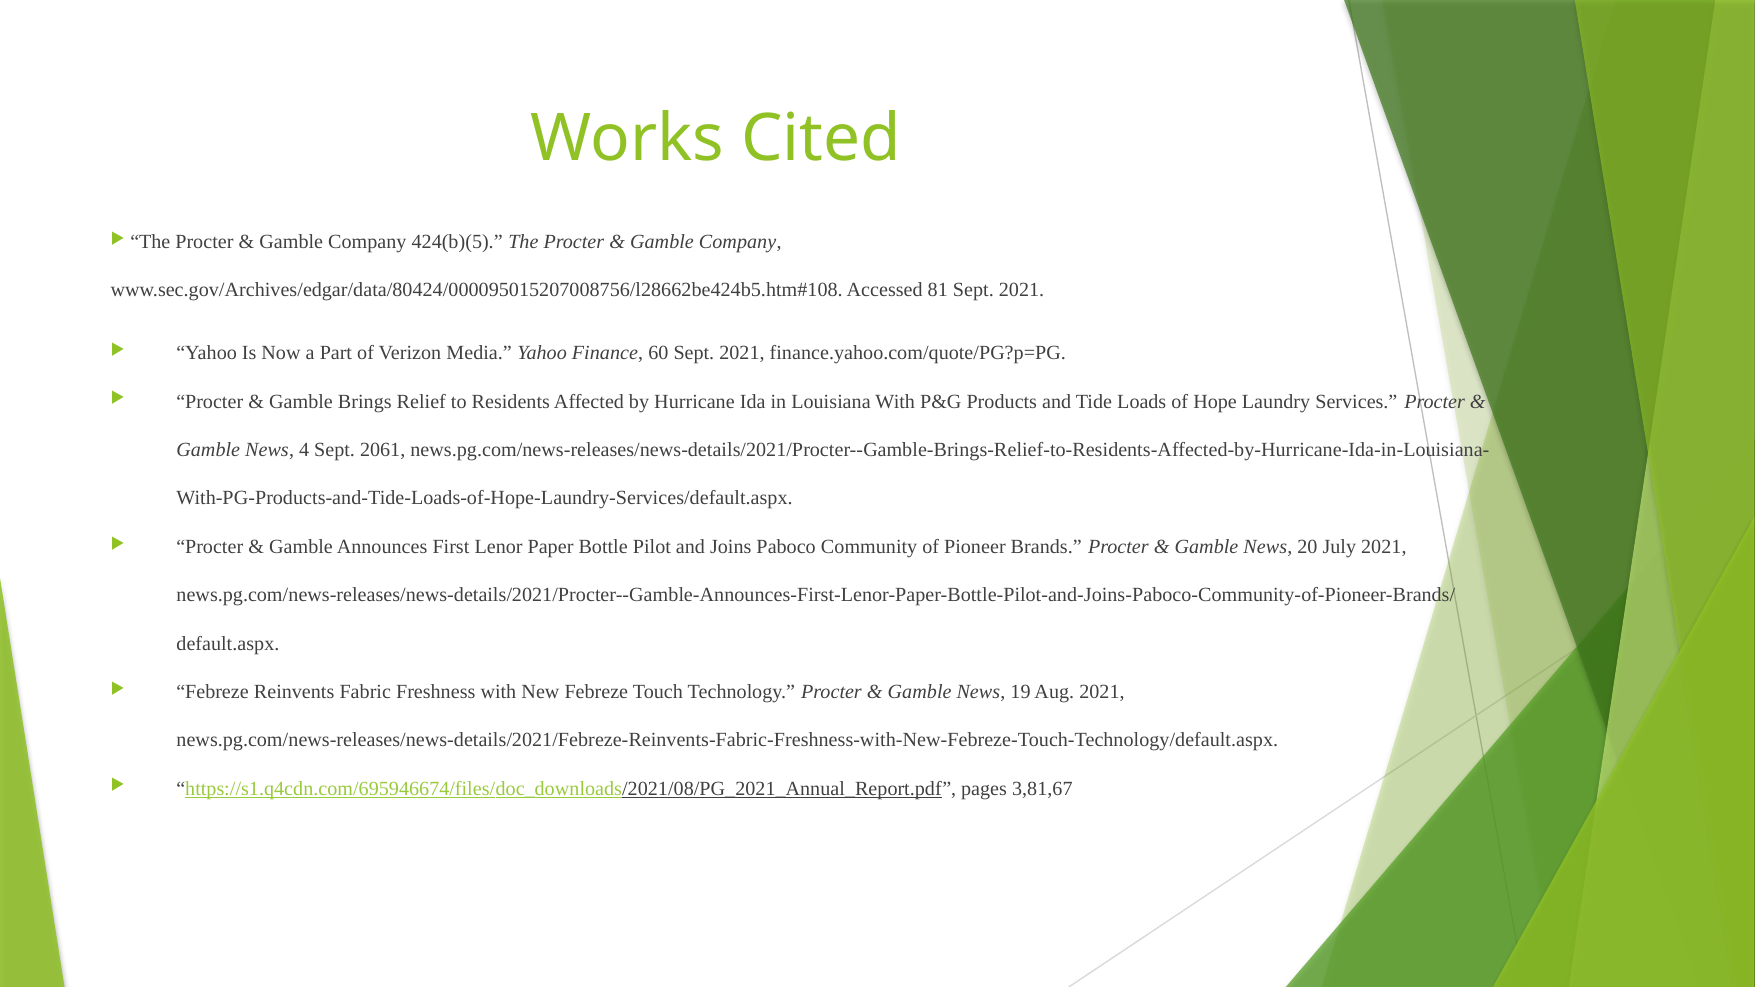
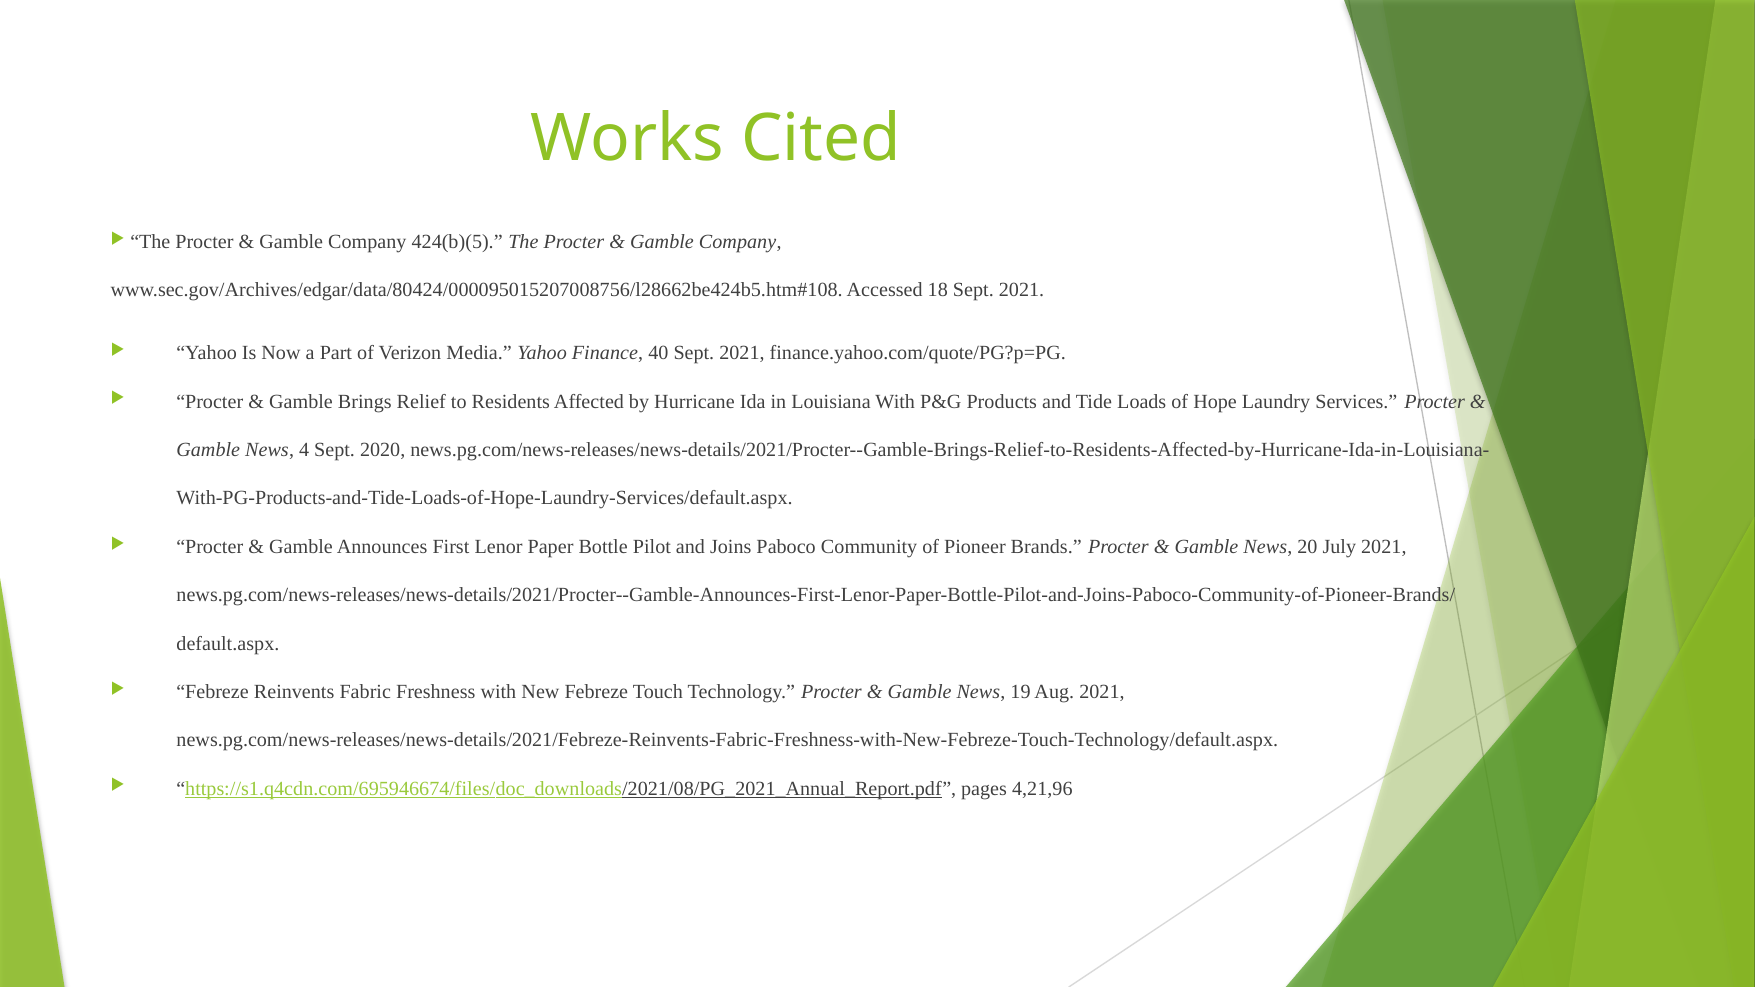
81: 81 -> 18
60: 60 -> 40
2061: 2061 -> 2020
3,81,67: 3,81,67 -> 4,21,96
